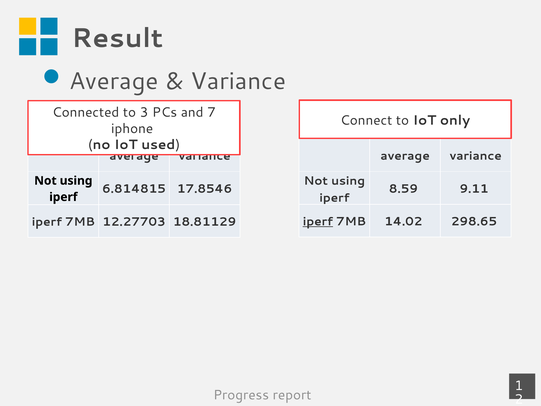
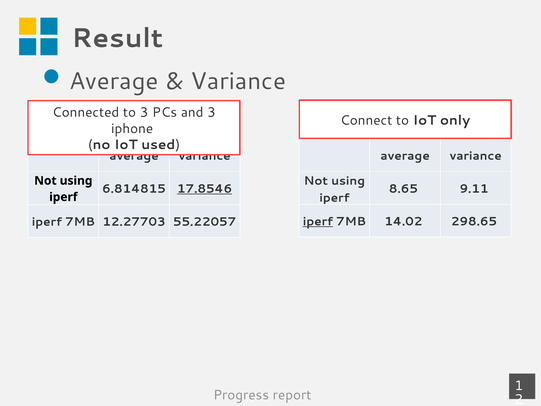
and 7: 7 -> 3
8.59: 8.59 -> 8.65
17.8546 underline: none -> present
18.81129: 18.81129 -> 55.22057
